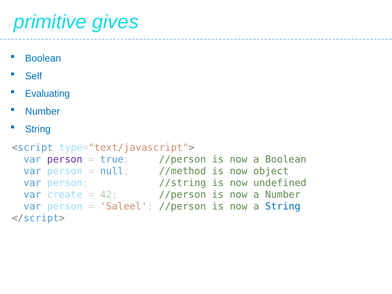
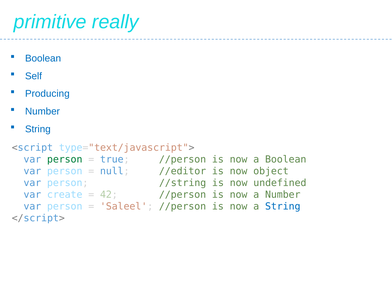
gives: gives -> really
Evaluating: Evaluating -> Producing
person at (65, 159) colour: purple -> green
//method: //method -> //editor
